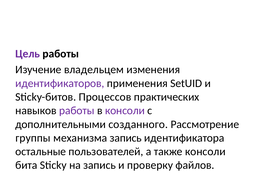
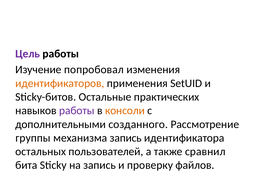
владельцем: владельцем -> попробовал
идентификаторов colour: purple -> orange
Процессов: Процессов -> Остальные
консоли at (125, 111) colour: purple -> orange
остальные: остальные -> остальных
также консоли: консоли -> сравнил
